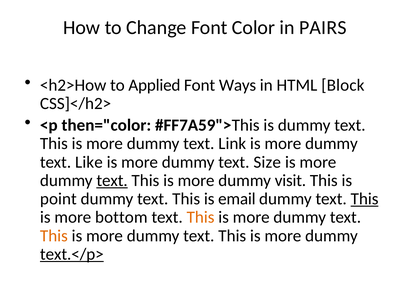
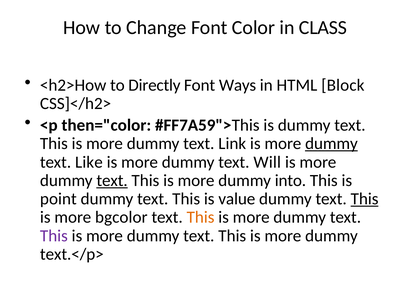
PAIRS: PAIRS -> CLASS
Applied: Applied -> Directly
dummy at (331, 144) underline: none -> present
Size: Size -> Will
visit: visit -> into
email: email -> value
bottom: bottom -> bgcolor
This at (54, 236) colour: orange -> purple
text.</p> underline: present -> none
